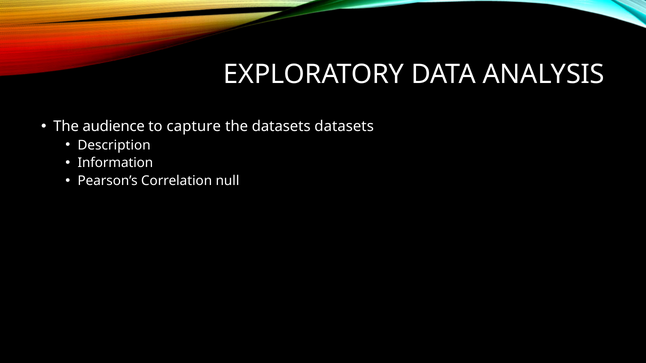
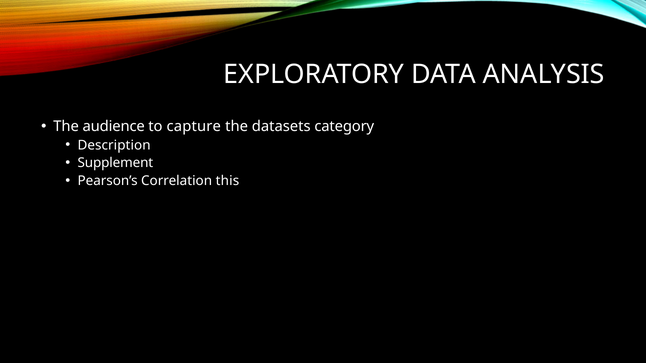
datasets datasets: datasets -> category
Information: Information -> Supplement
null: null -> this
